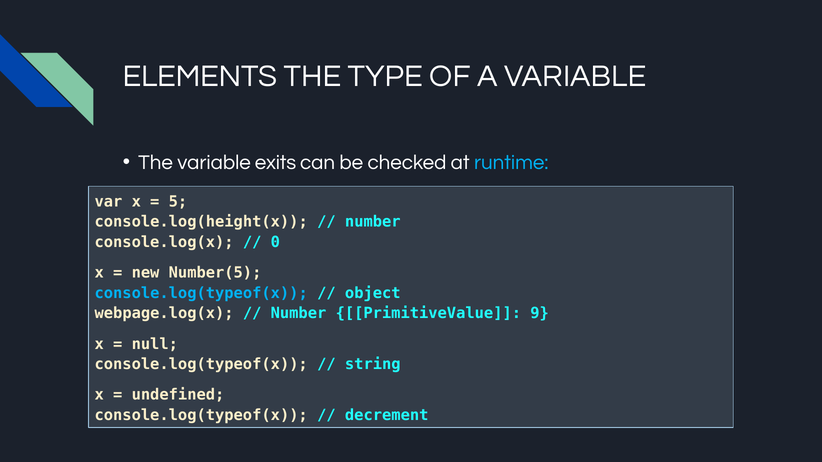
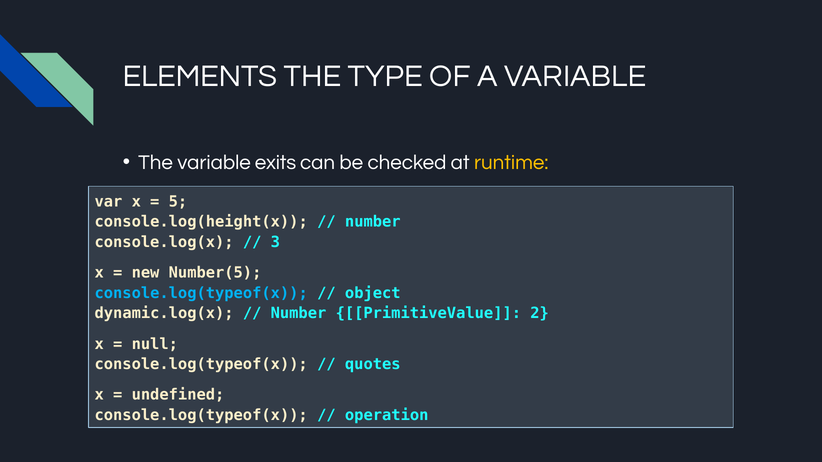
runtime colour: light blue -> yellow
0: 0 -> 3
webpage.log(x: webpage.log(x -> dynamic.log(x
9: 9 -> 2
string: string -> quotes
decrement: decrement -> operation
